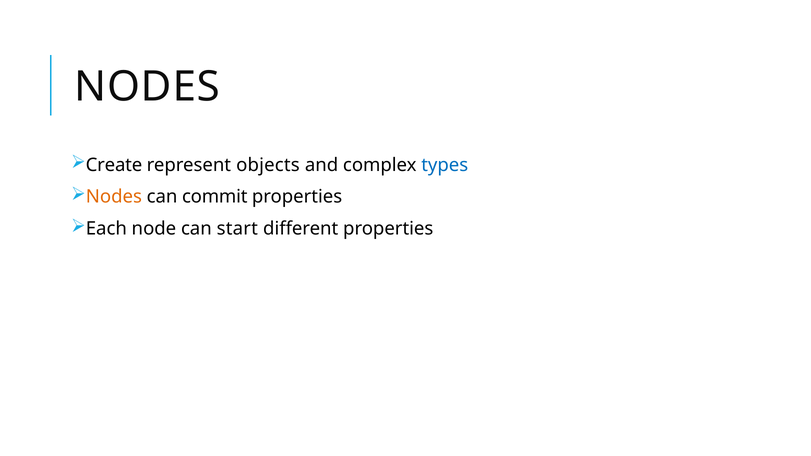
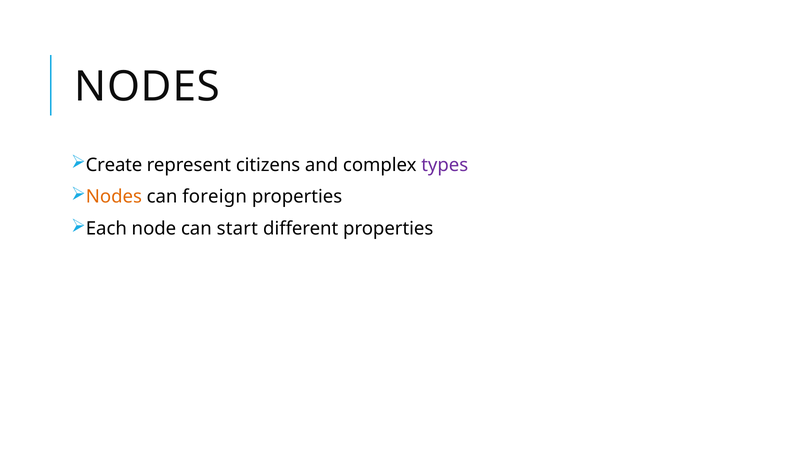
objects: objects -> citizens
types colour: blue -> purple
commit: commit -> foreign
